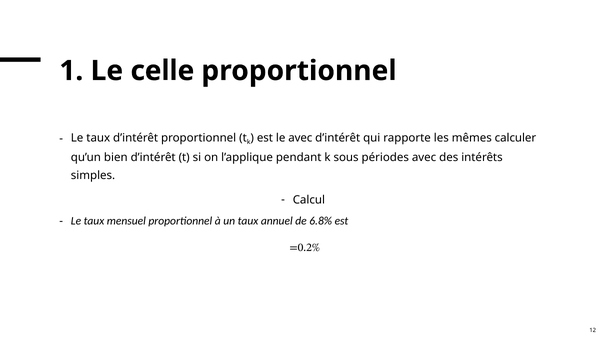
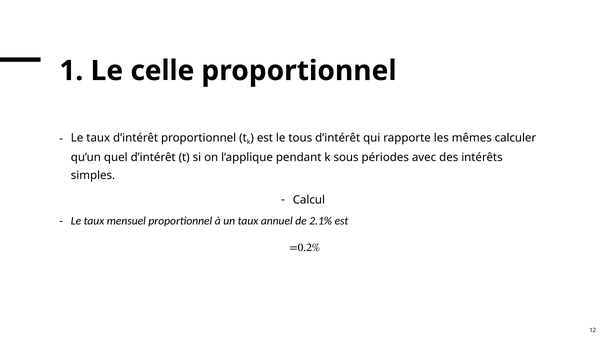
le avec: avec -> tous
bien: bien -> quel
6.8%: 6.8% -> 2.1%
